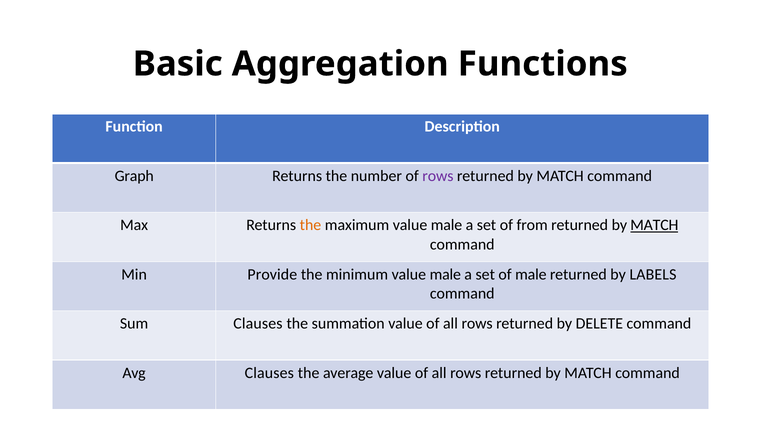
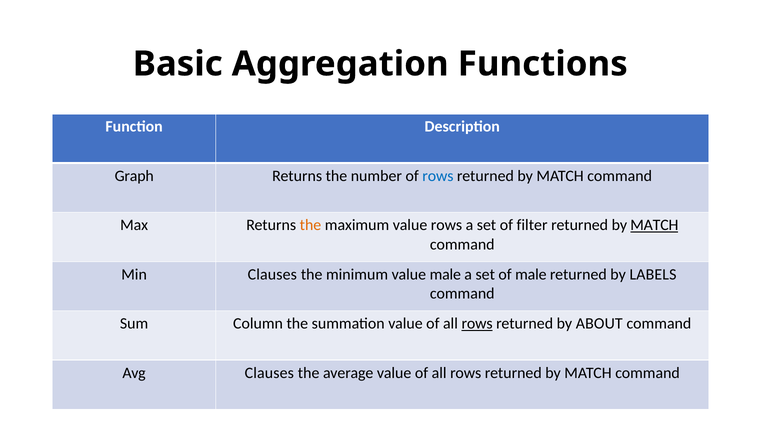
rows at (438, 176) colour: purple -> blue
maximum value male: male -> rows
from: from -> filter
Min Provide: Provide -> Clauses
Sum Clauses: Clauses -> Column
rows at (477, 324) underline: none -> present
DELETE: DELETE -> ABOUT
